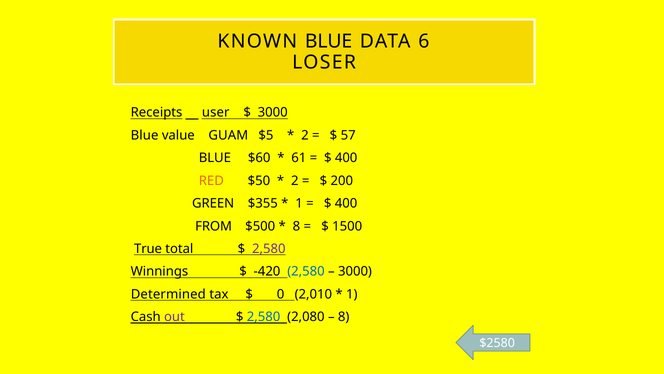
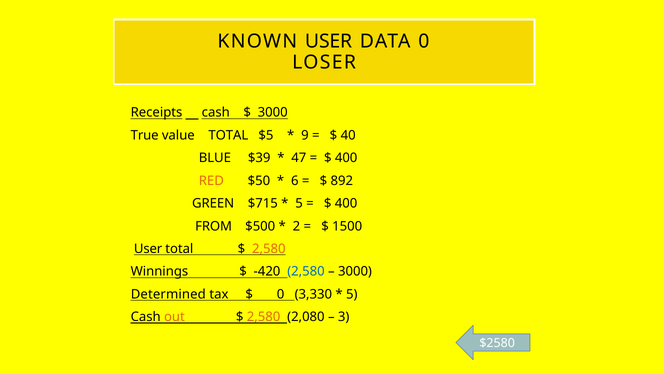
KNOWN BLUE: BLUE -> USER
DATA 6: 6 -> 0
Receipts user: user -> cash
Blue at (145, 135): Blue -> True
value GUAM: GUAM -> TOTAL
2 at (305, 135): 2 -> 9
57: 57 -> 40
$60: $60 -> $39
61: 61 -> 47
2 at (295, 180): 2 -> 6
200: 200 -> 892
$355: $355 -> $715
1 at (299, 203): 1 -> 5
8 at (296, 226): 8 -> 2
True at (148, 249): True -> User
2,580 at (269, 249) colour: purple -> orange
2,010: 2,010 -> 3,330
1 at (352, 294): 1 -> 5
out colour: purple -> orange
2,580 at (264, 317) colour: blue -> orange
8 at (344, 317): 8 -> 3
